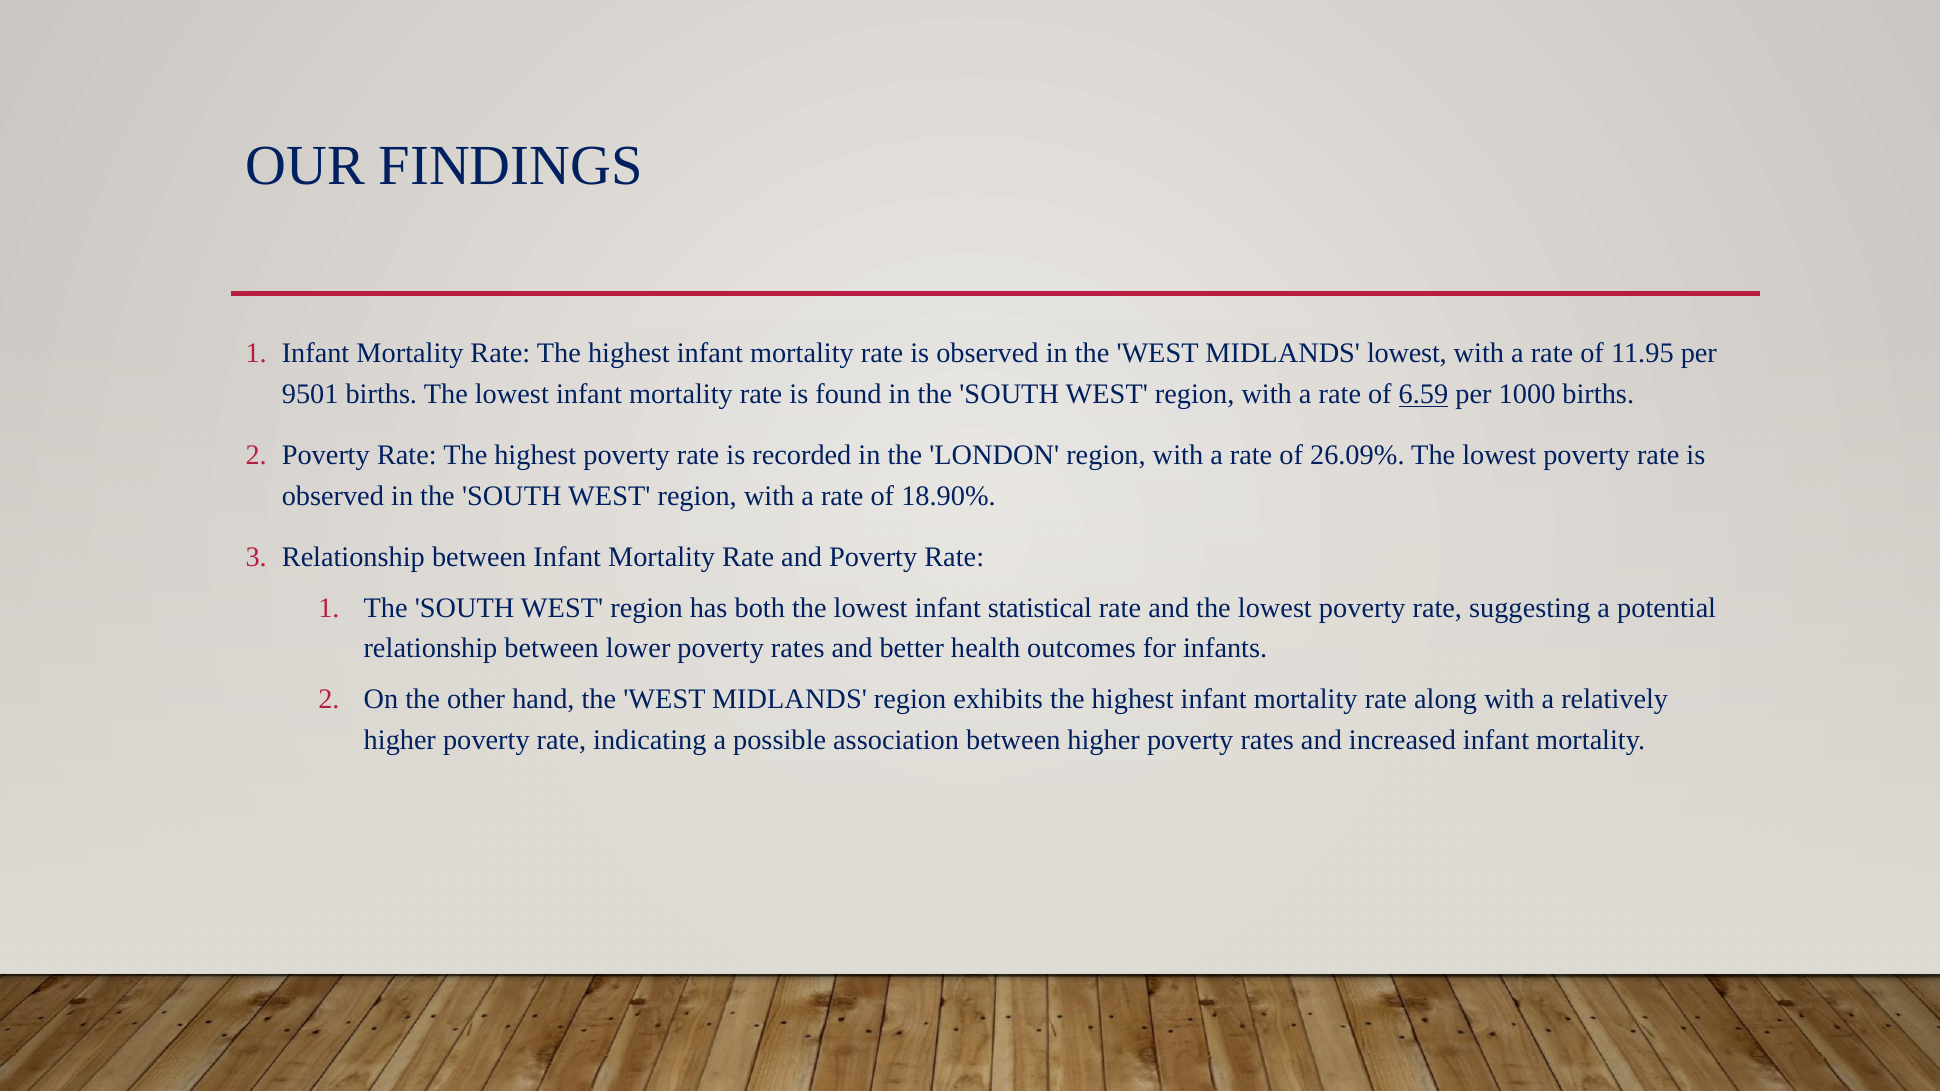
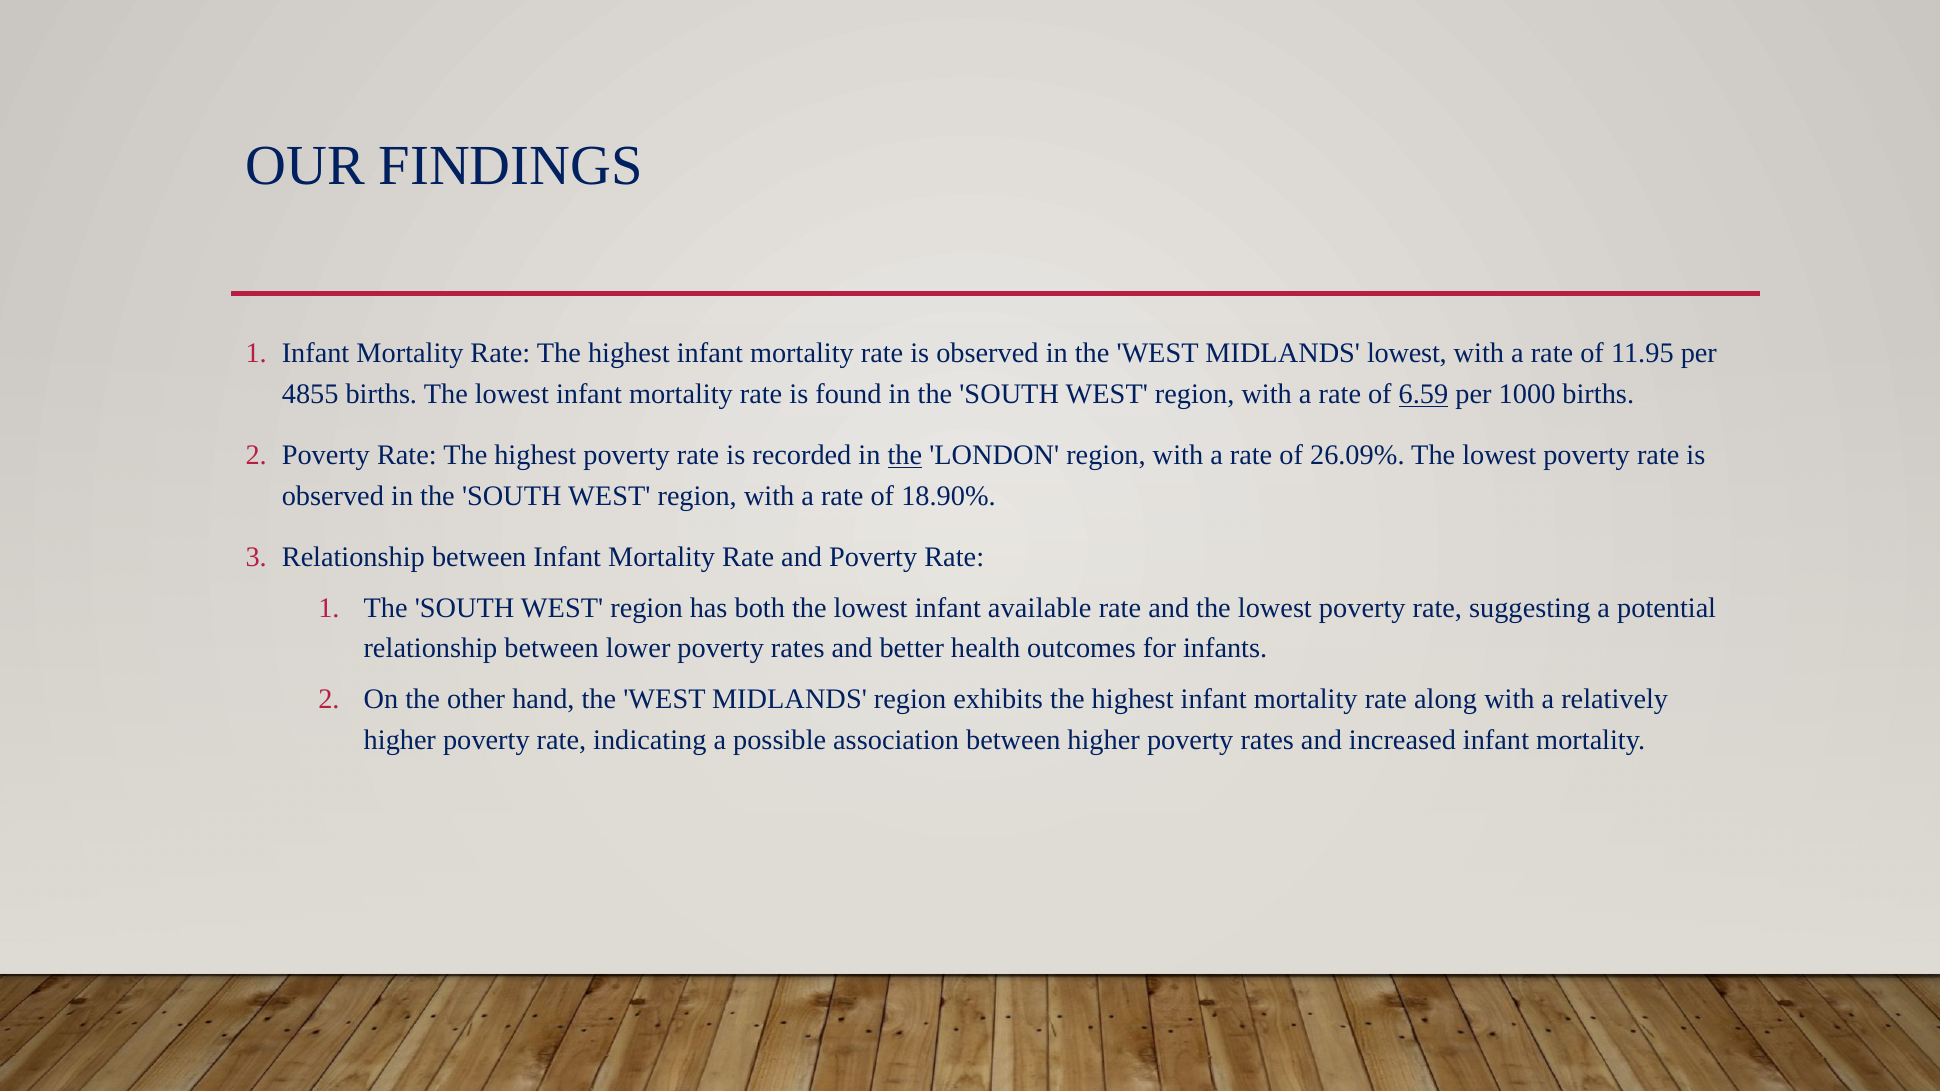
9501: 9501 -> 4855
the at (905, 455) underline: none -> present
statistical: statistical -> available
